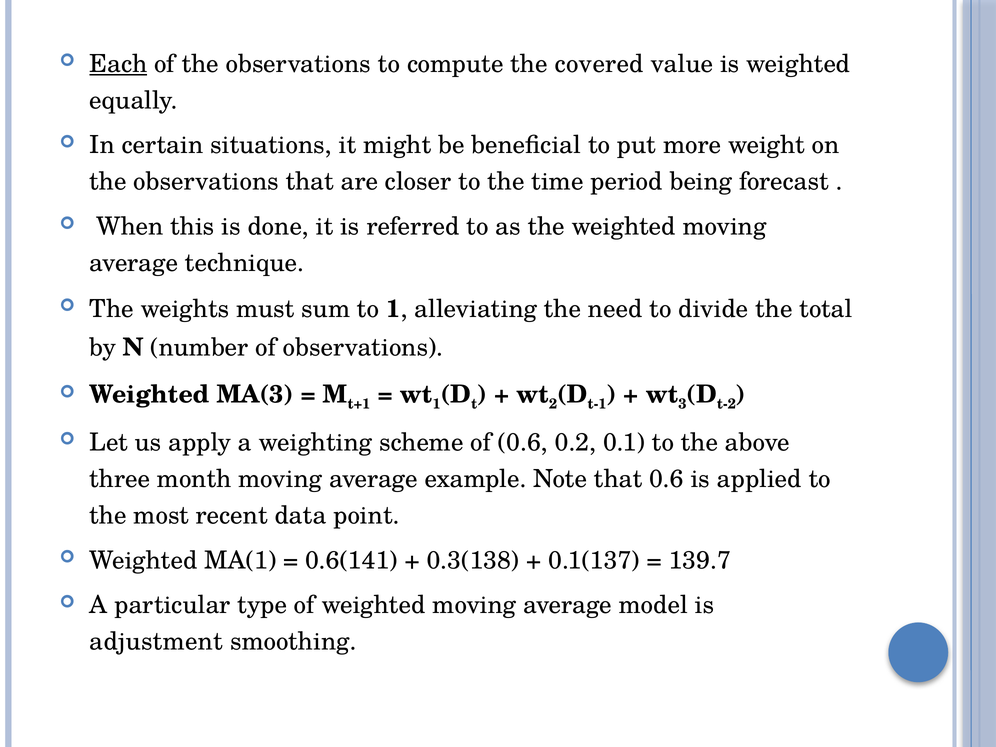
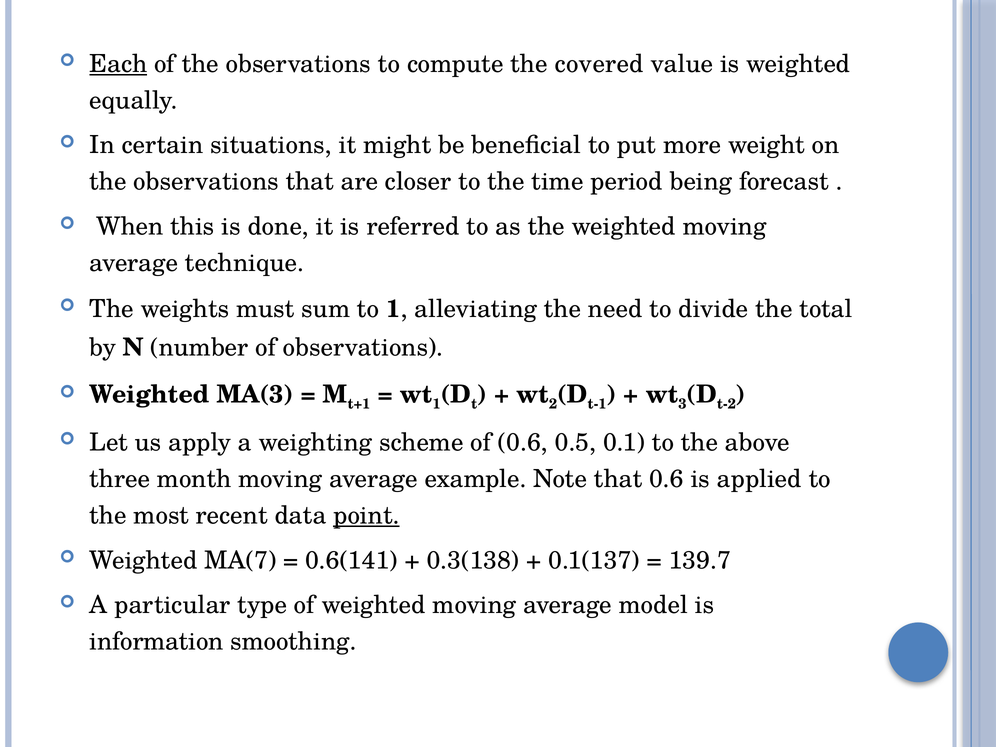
0.2: 0.2 -> 0.5
point underline: none -> present
MA(1: MA(1 -> MA(7
adjustment: adjustment -> information
